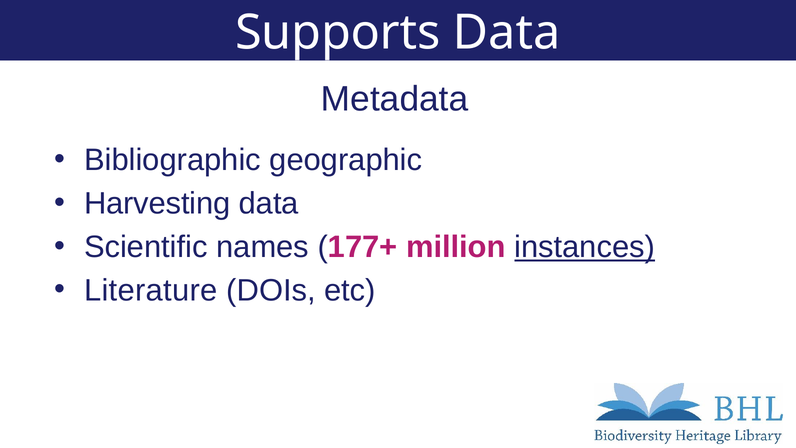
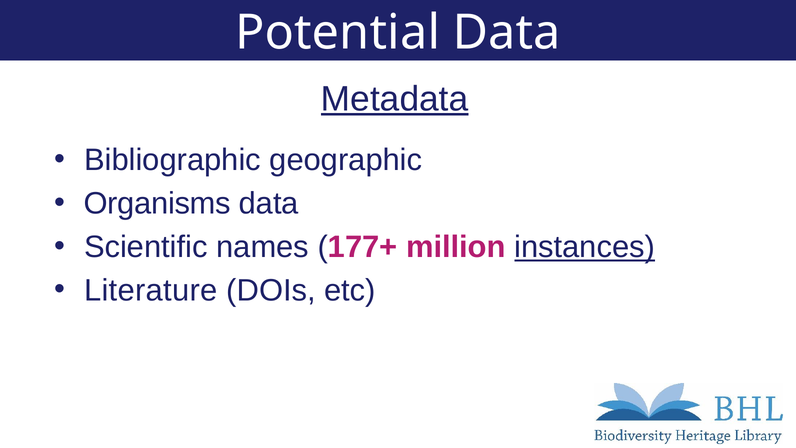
Supports: Supports -> Potential
Metadata underline: none -> present
Harvesting: Harvesting -> Organisms
